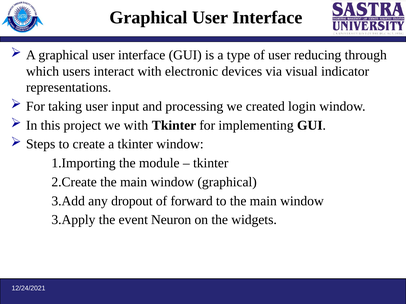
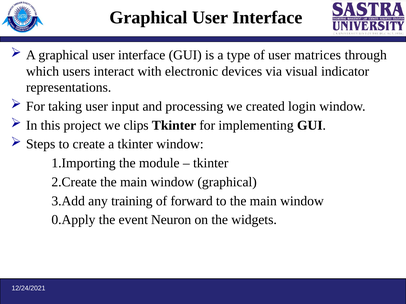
reducing: reducing -> matrices
we with: with -> clips
dropout: dropout -> training
3.Apply: 3.Apply -> 0.Apply
